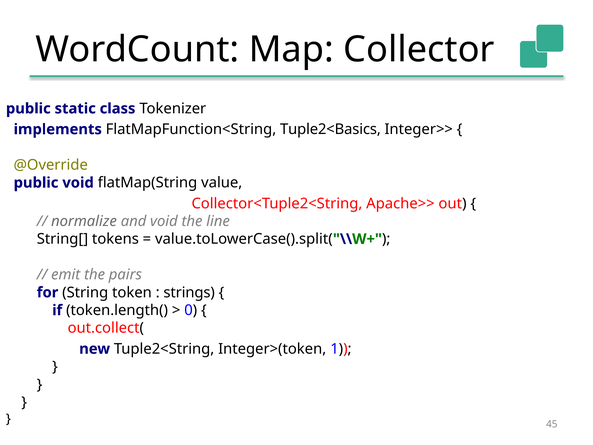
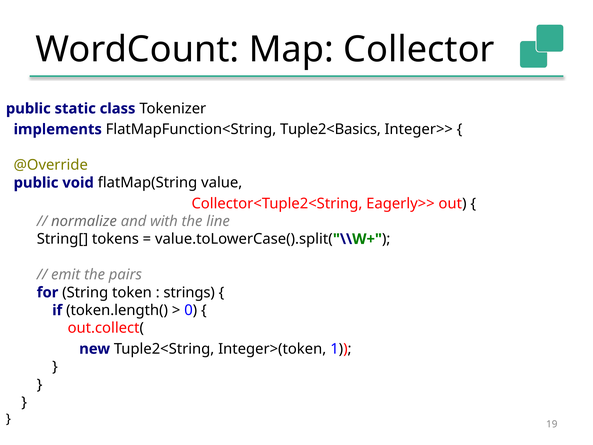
Apache>>: Apache>> -> Eagerly>>
and void: void -> with
45: 45 -> 19
